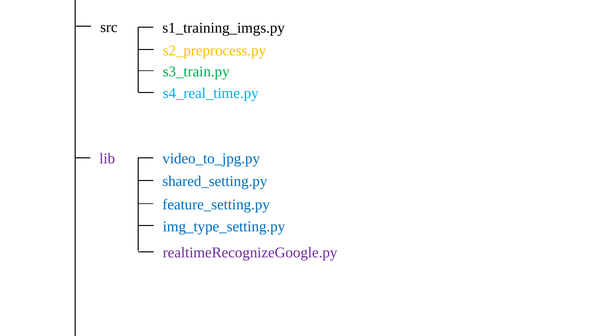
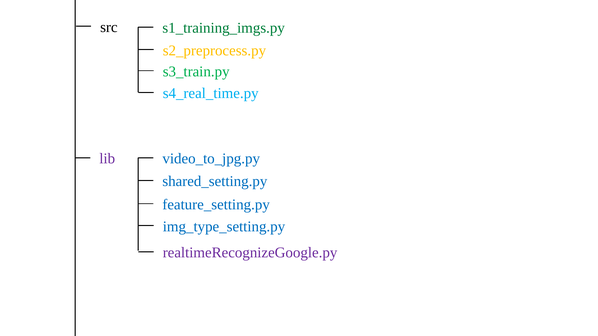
s1_training_imgs.py colour: black -> green
